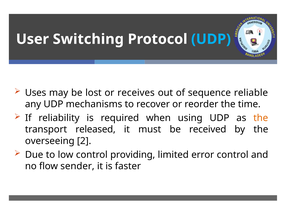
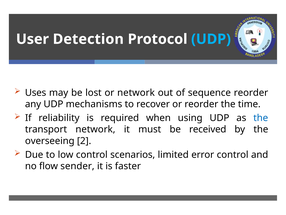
Switching: Switching -> Detection
or receives: receives -> network
sequence reliable: reliable -> reorder
the at (261, 118) colour: orange -> blue
transport released: released -> network
providing: providing -> scenarios
